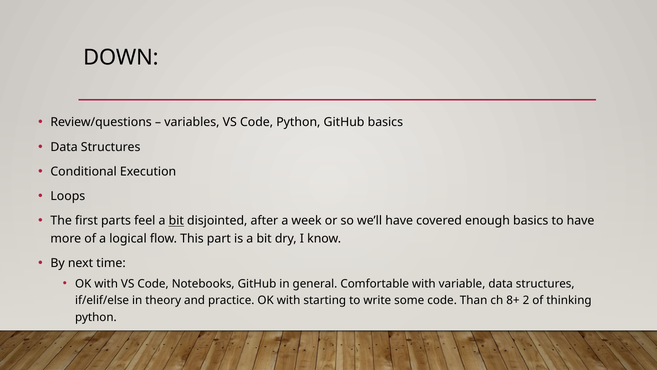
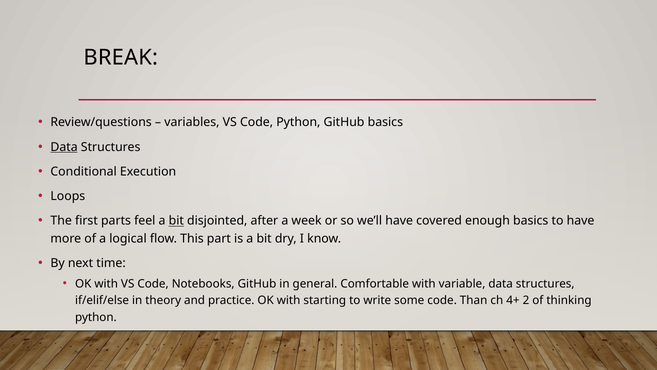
DOWN: DOWN -> BREAK
Data at (64, 147) underline: none -> present
8+: 8+ -> 4+
